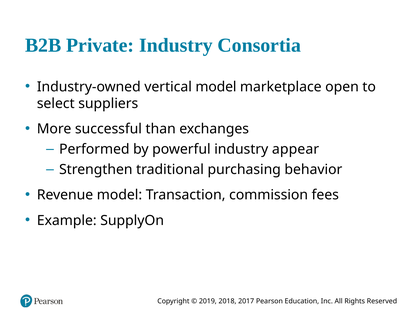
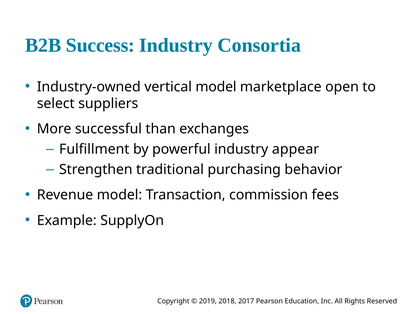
Private: Private -> Success
Performed: Performed -> Fulfillment
